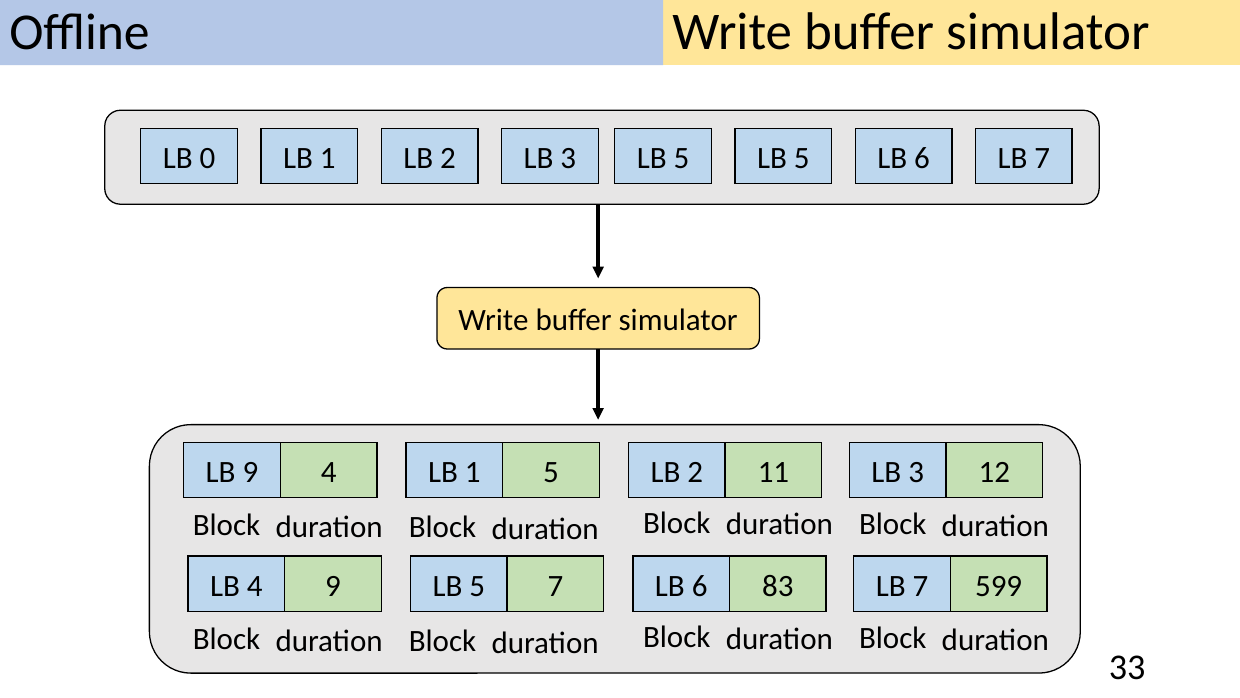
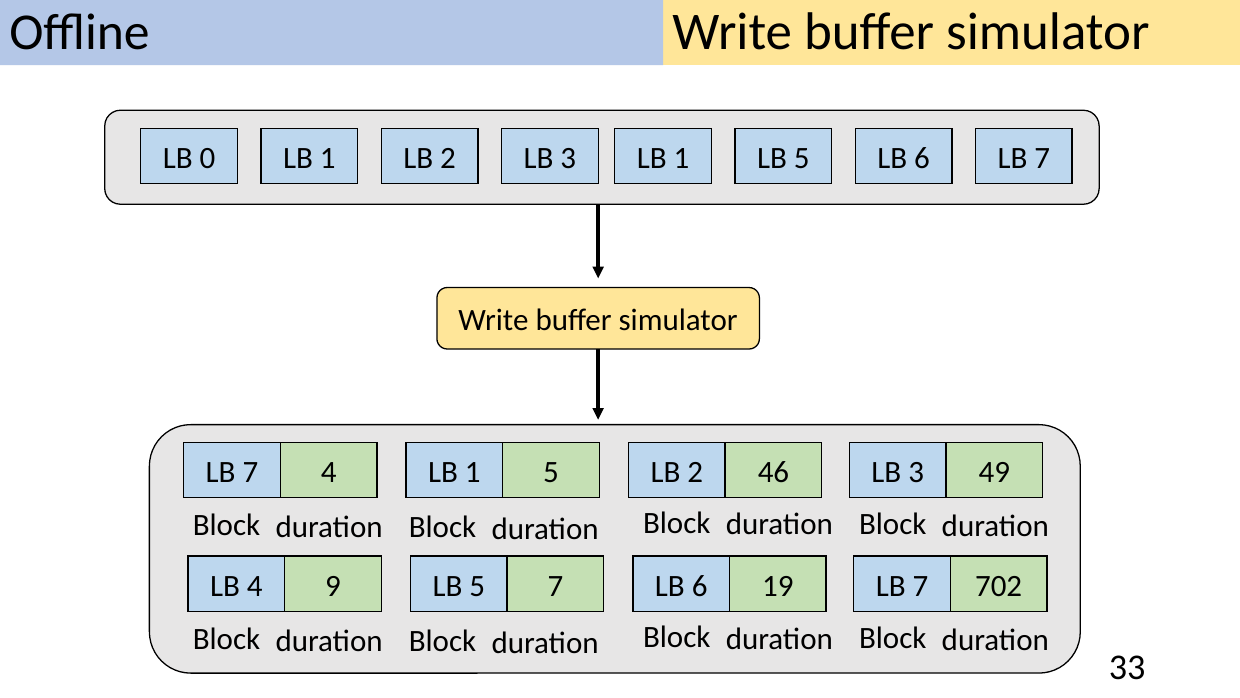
3 LB 5: 5 -> 1
9 at (250, 472): 9 -> 7
11: 11 -> 46
12: 12 -> 49
83: 83 -> 19
599: 599 -> 702
